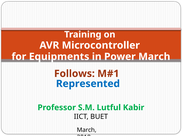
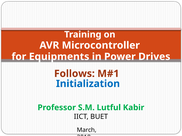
Power March: March -> Drives
Represented: Represented -> Initialization
